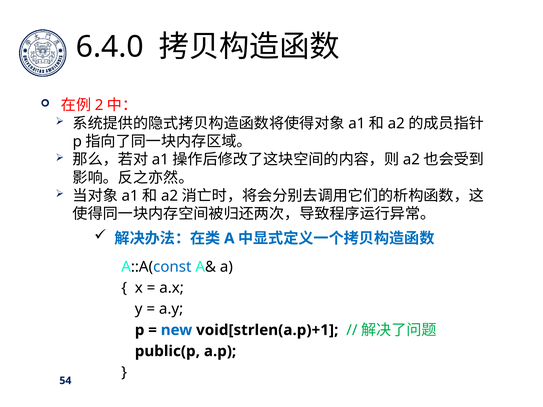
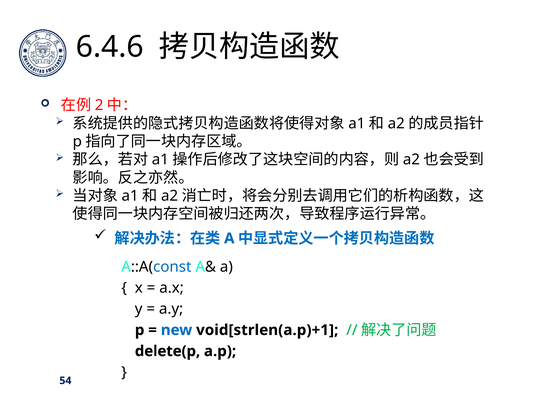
6.4.0: 6.4.0 -> 6.4.6
public(p: public(p -> delete(p
